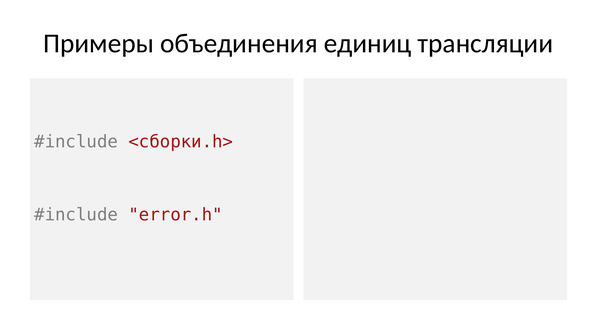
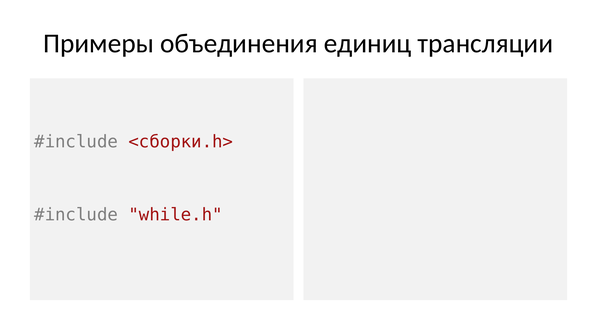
error.h: error.h -> while.h
